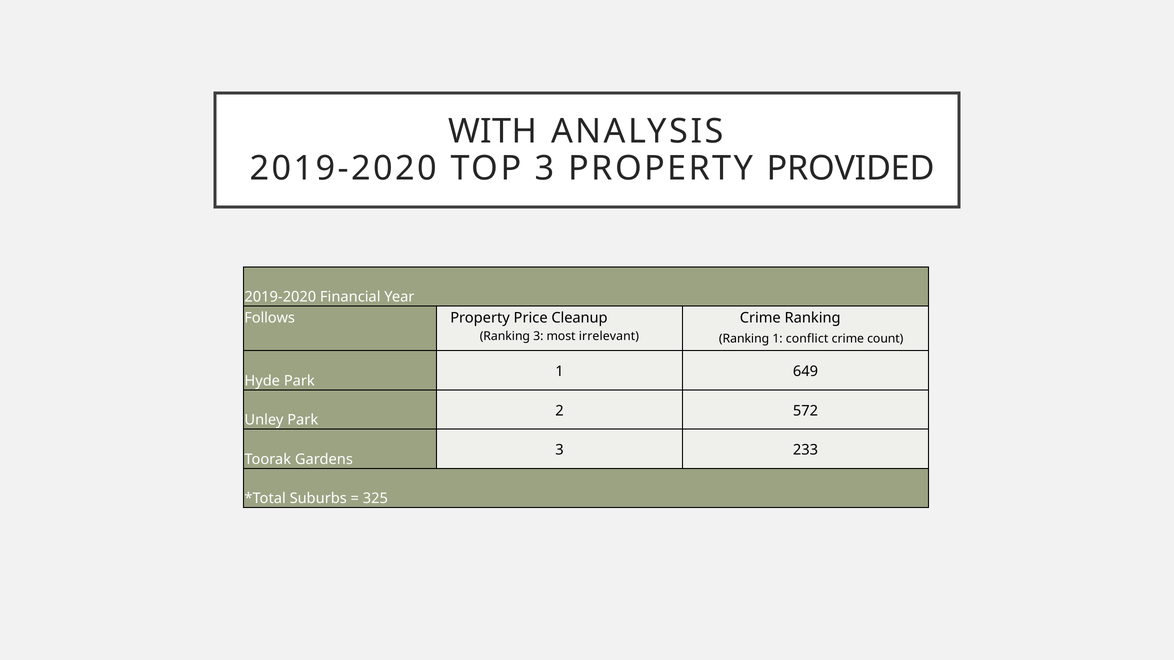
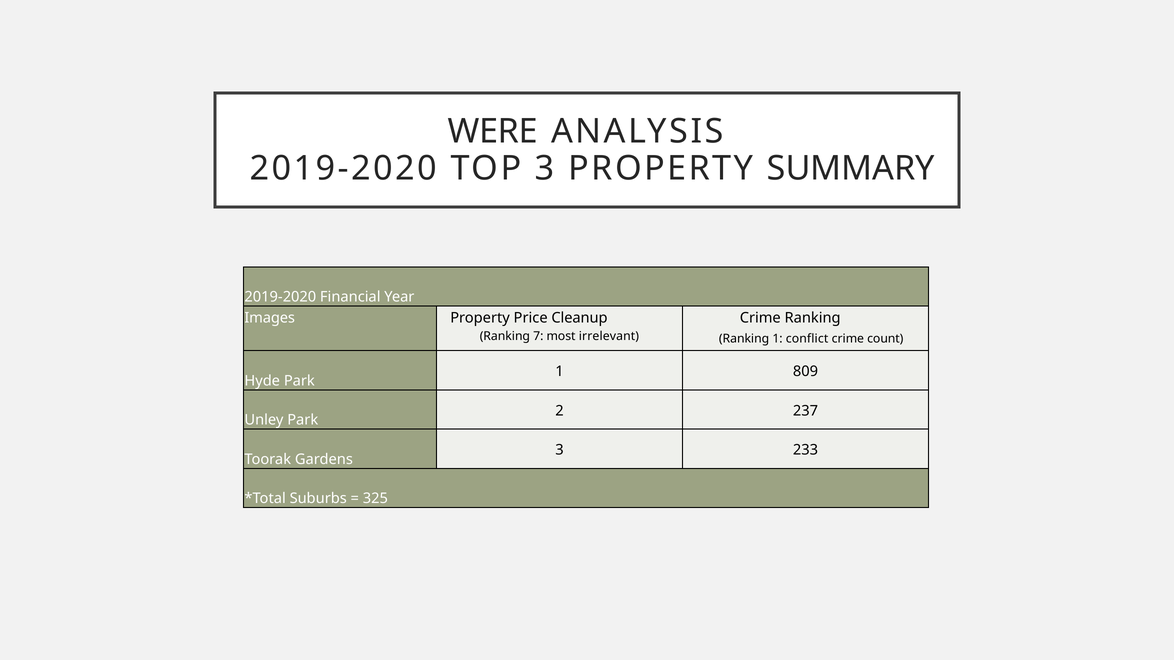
WITH: WITH -> WERE
PROVIDED: PROVIDED -> SUMMARY
Follows: Follows -> Images
Ranking 3: 3 -> 7
649: 649 -> 809
572: 572 -> 237
